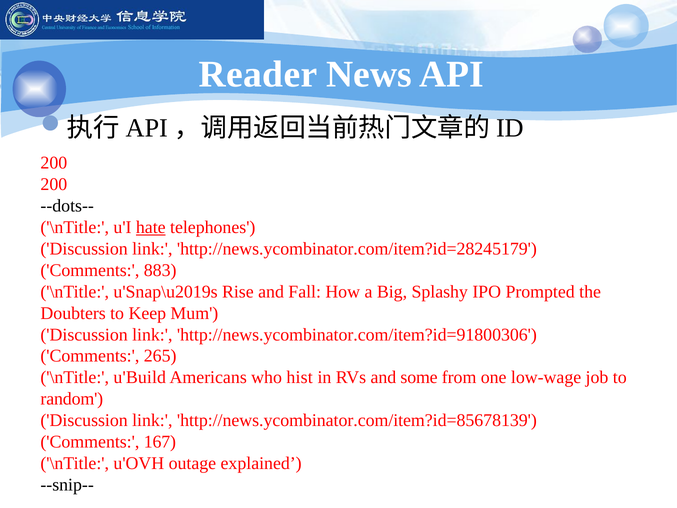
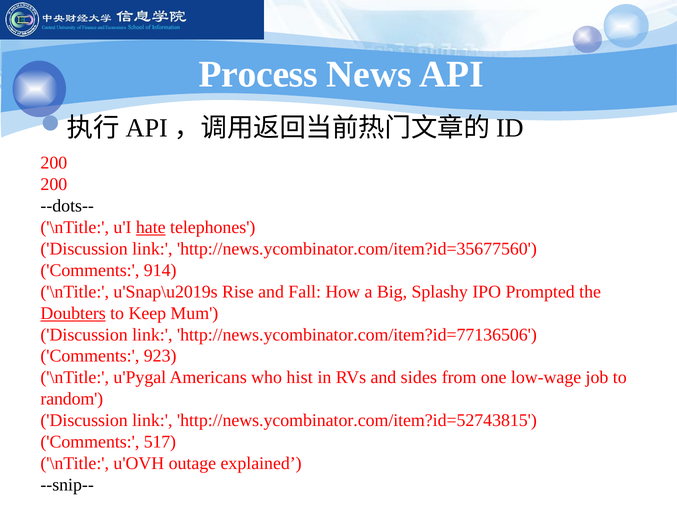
Reader: Reader -> Process
http://news.ycombinator.com/item?id=28245179: http://news.ycombinator.com/item?id=28245179 -> http://news.ycombinator.com/item?id=35677560
883: 883 -> 914
Doubters underline: none -> present
http://news.ycombinator.com/item?id=91800306: http://news.ycombinator.com/item?id=91800306 -> http://news.ycombinator.com/item?id=77136506
265: 265 -> 923
u'Build: u'Build -> u'Pygal
some: some -> sides
http://news.ycombinator.com/item?id=85678139: http://news.ycombinator.com/item?id=85678139 -> http://news.ycombinator.com/item?id=52743815
167: 167 -> 517
